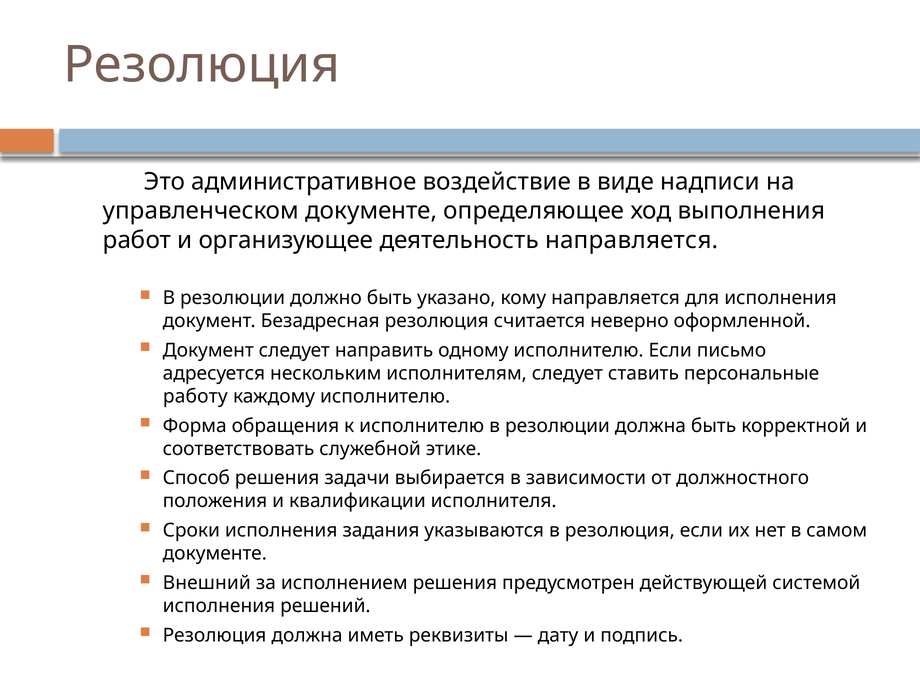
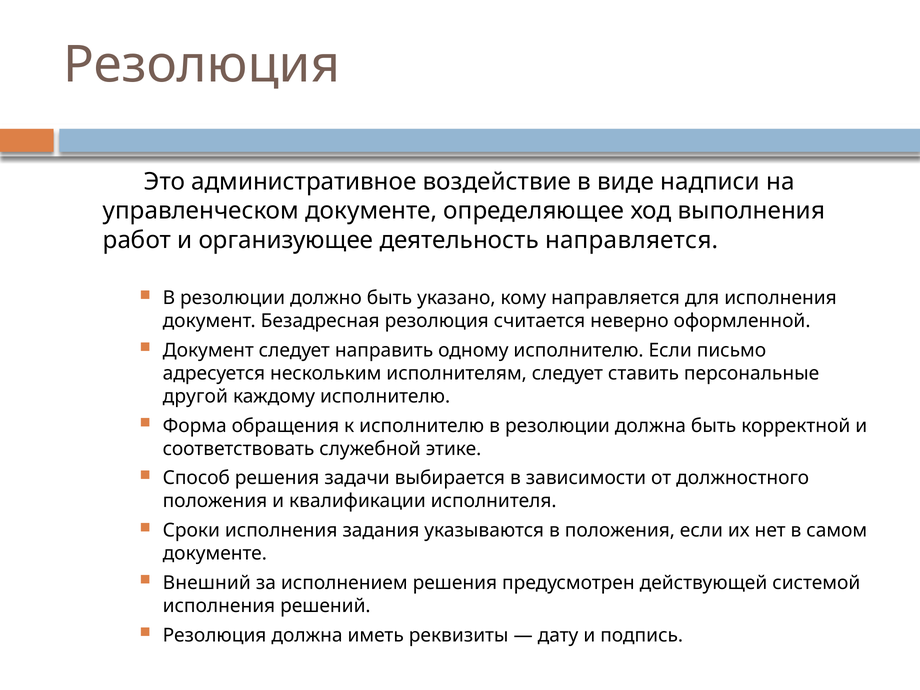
работу: работу -> другой
в резолюция: резолюция -> положения
